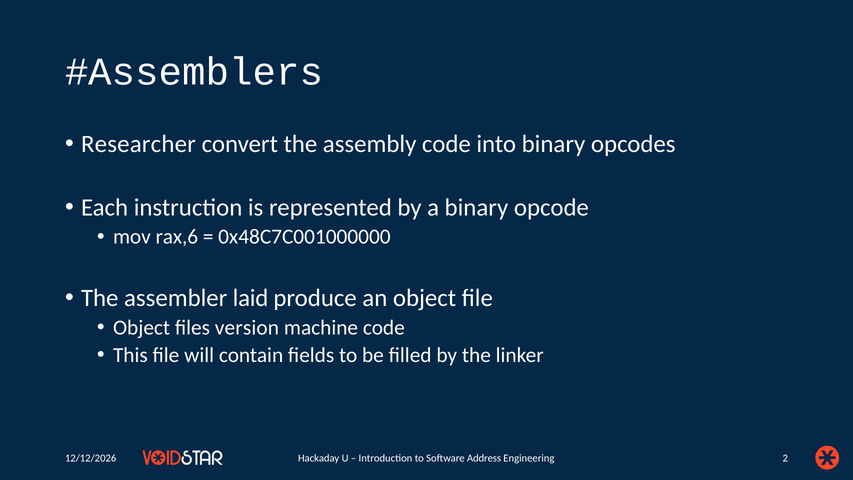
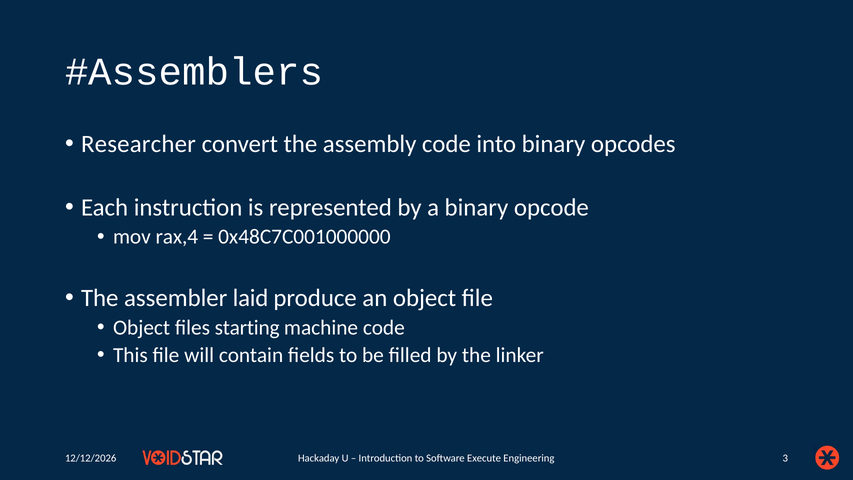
rax,6: rax,6 -> rax,4
version: version -> starting
Address: Address -> Execute
2: 2 -> 3
